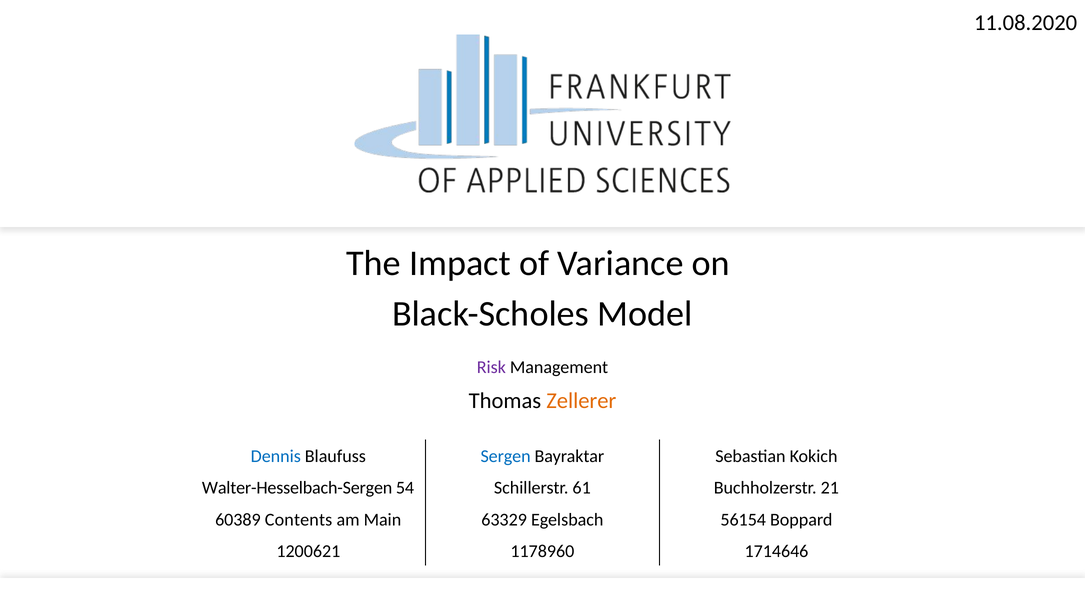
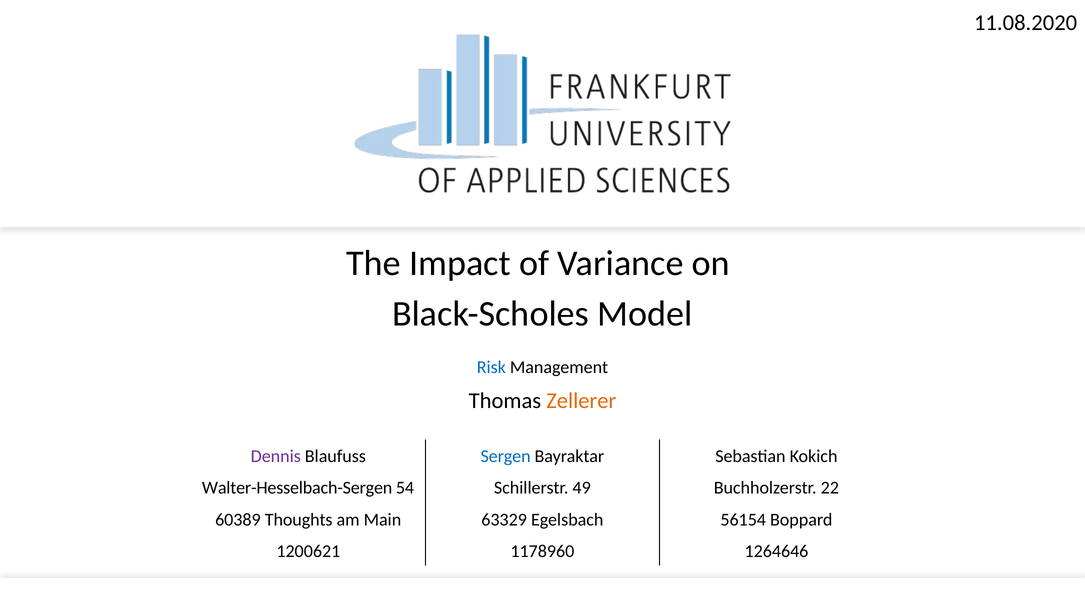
Risk colour: purple -> blue
Dennis colour: blue -> purple
61: 61 -> 49
21: 21 -> 22
Contents: Contents -> Thoughts
1714646: 1714646 -> 1264646
